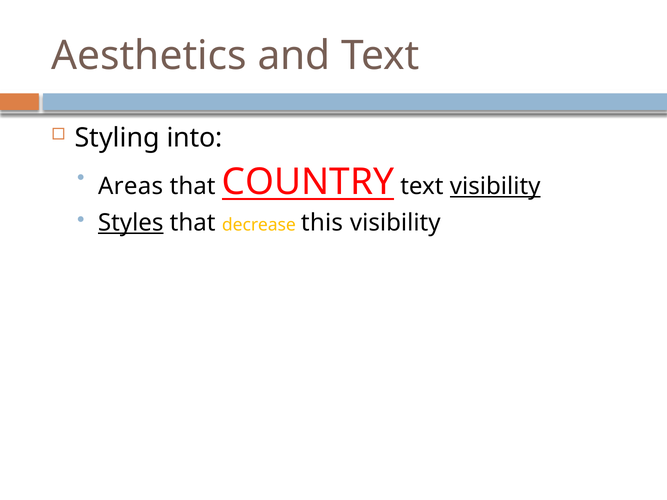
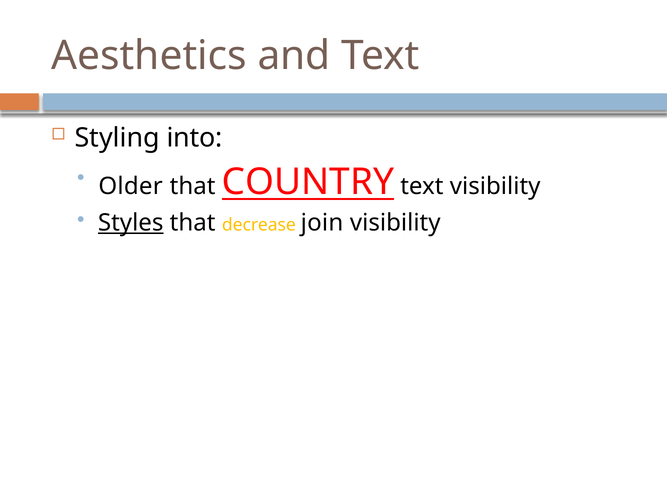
Areas: Areas -> Older
visibility at (495, 186) underline: present -> none
this: this -> join
